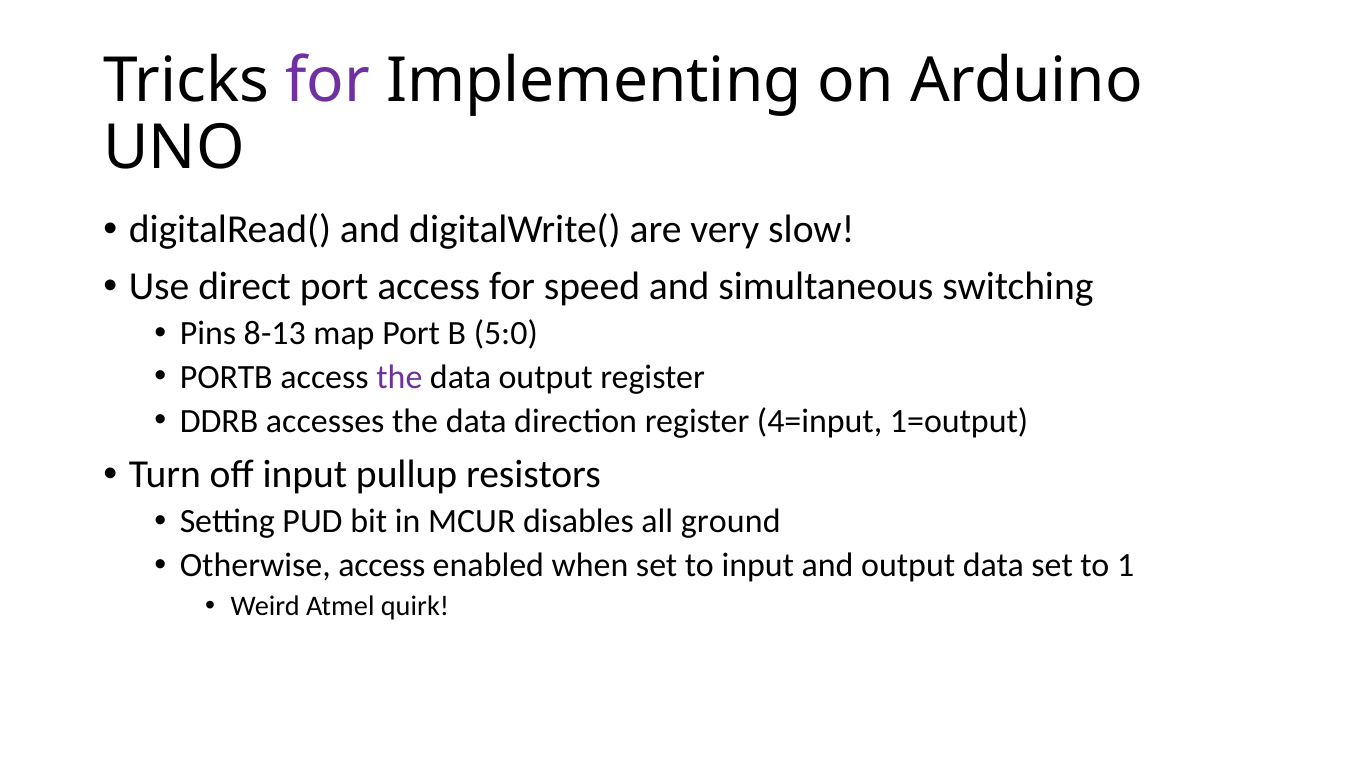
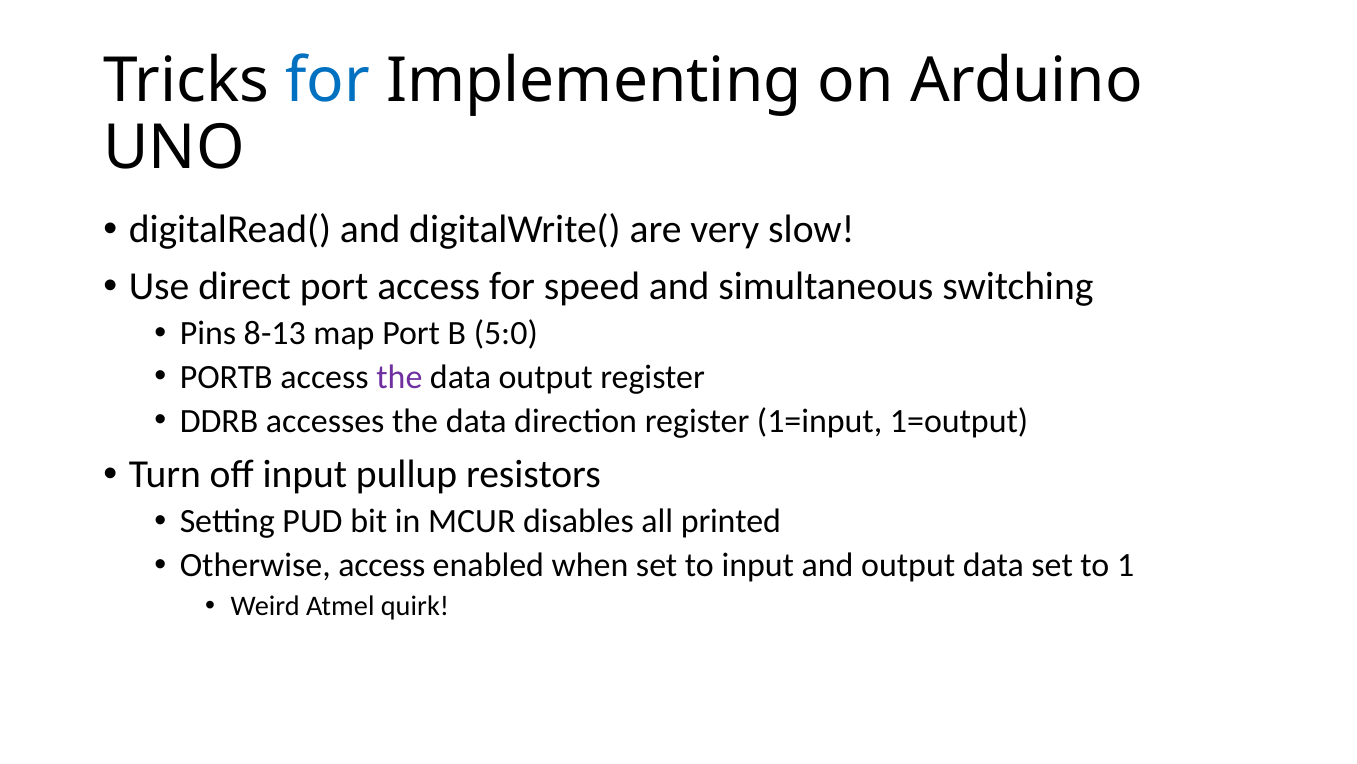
for at (328, 80) colour: purple -> blue
4=input: 4=input -> 1=input
ground: ground -> printed
